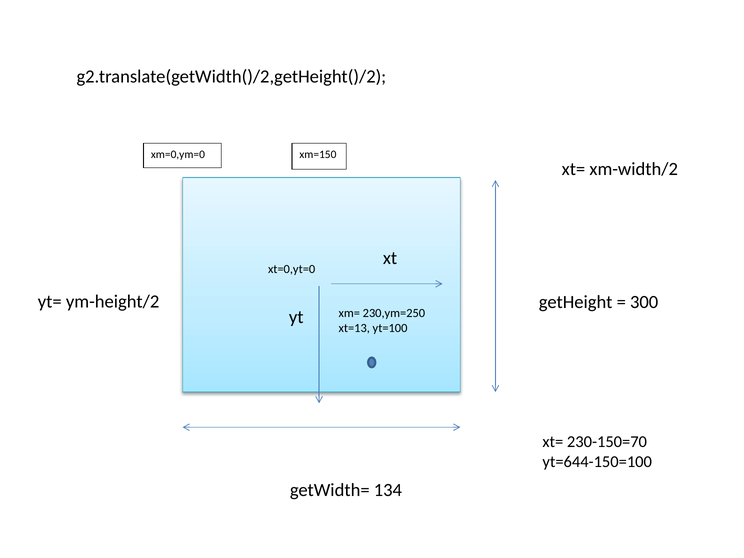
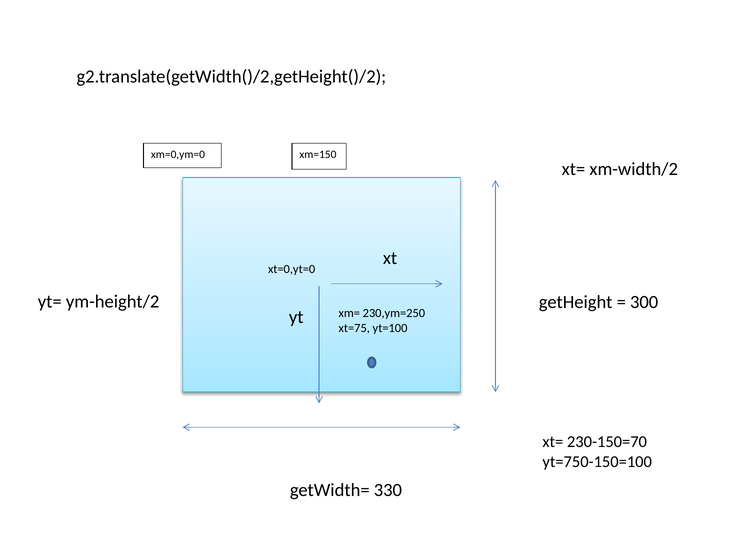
xt=13: xt=13 -> xt=75
yt=644-150=100: yt=644-150=100 -> yt=750-150=100
134: 134 -> 330
